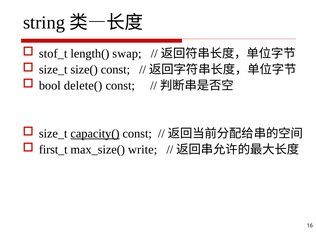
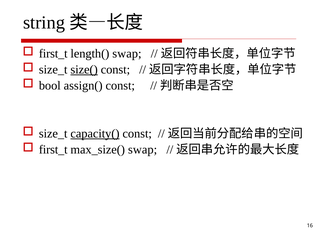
stof_t at (53, 54): stof_t -> first_t
size( underline: none -> present
delete(: delete( -> assign(
max_size( write: write -> swap
